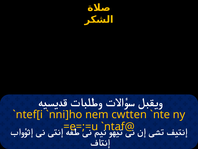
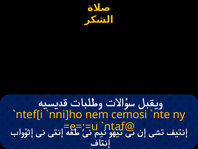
cwtten: cwtten -> cemosi
